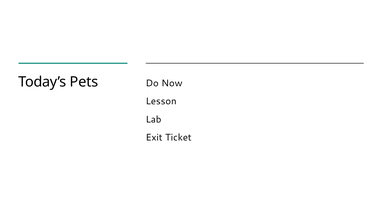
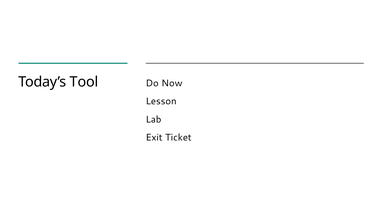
Pets: Pets -> Tool
